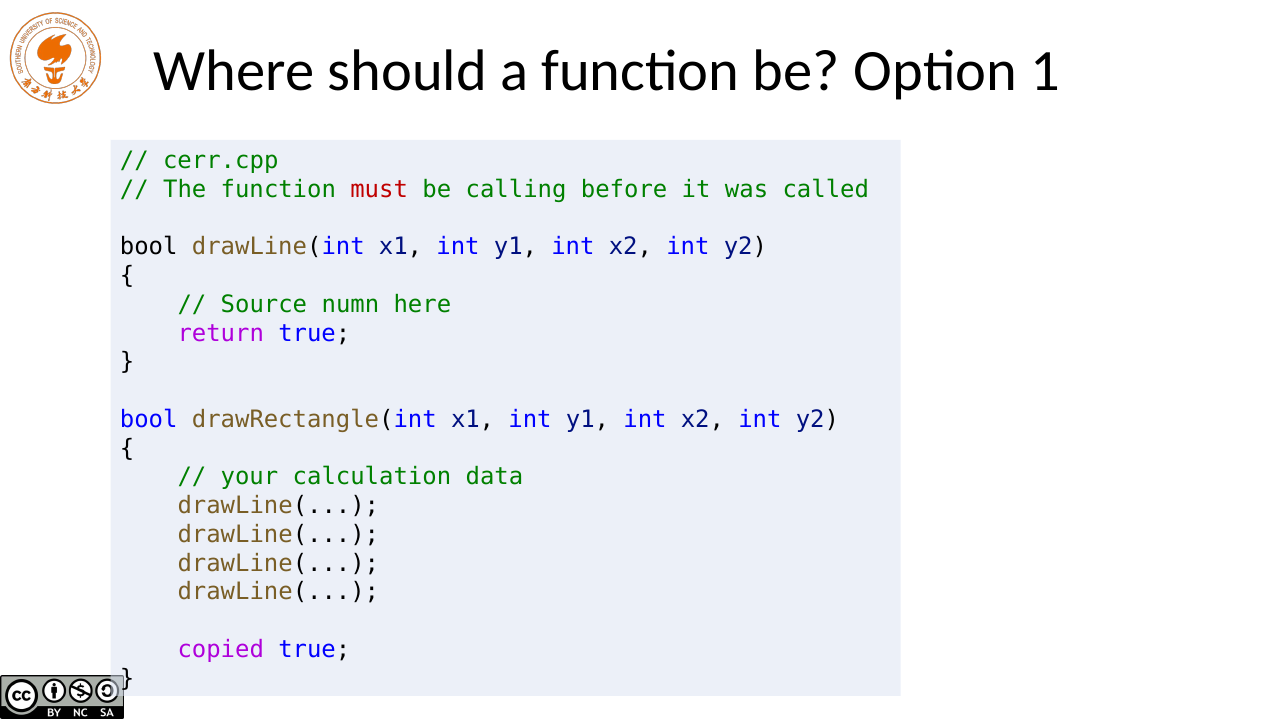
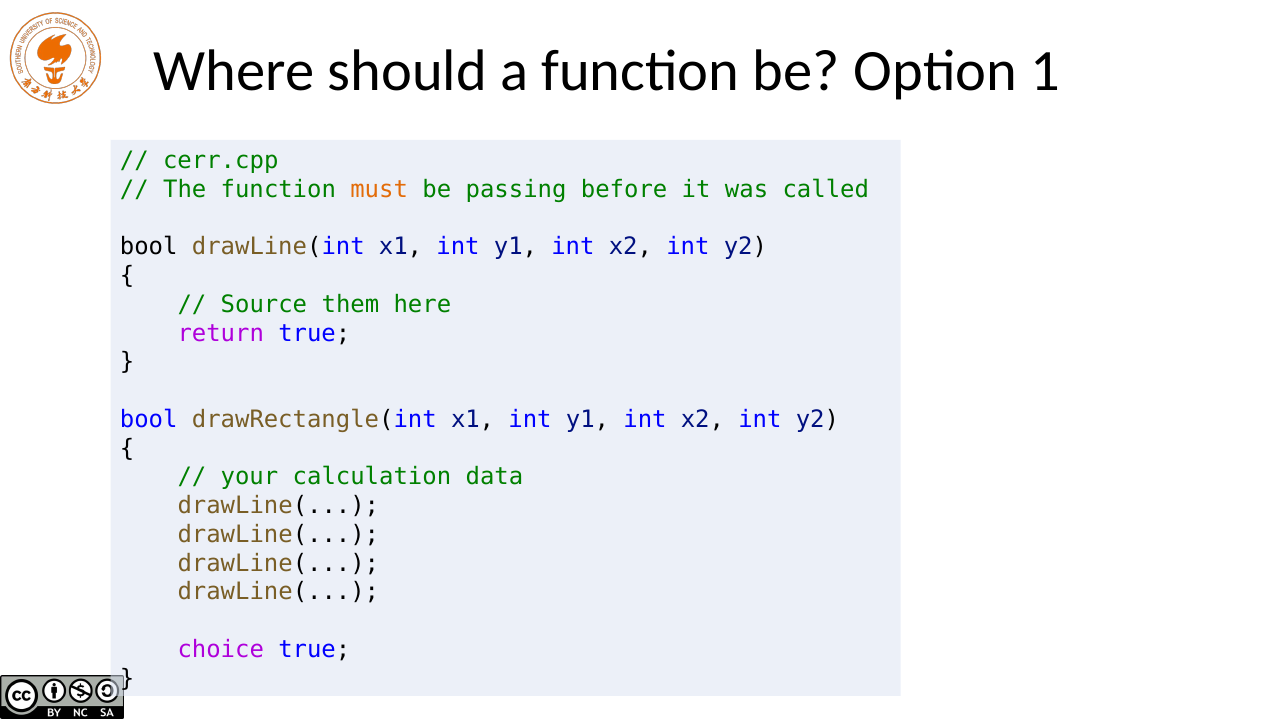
must colour: red -> orange
calling: calling -> passing
numn: numn -> them
copied: copied -> choice
